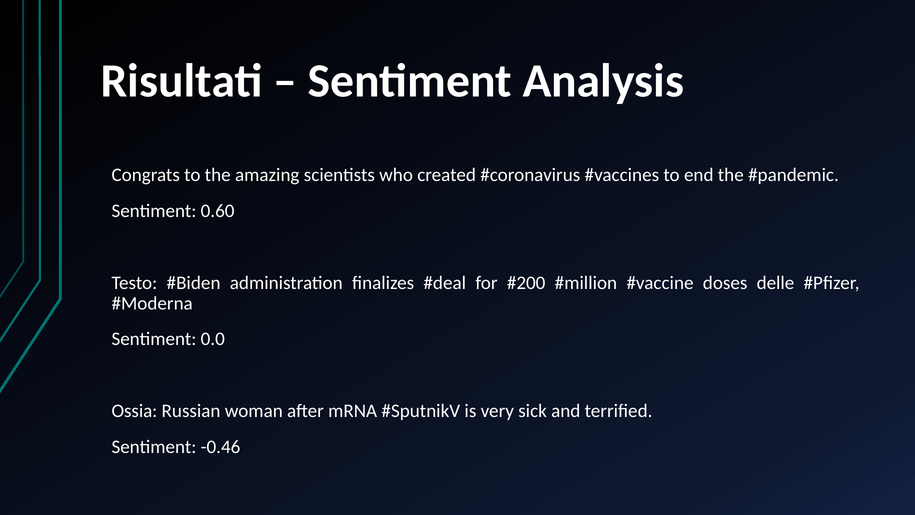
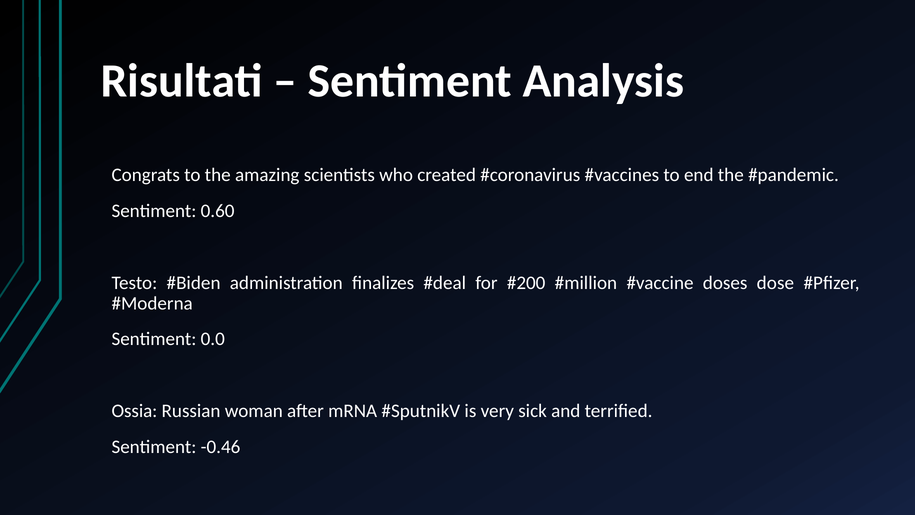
delle: delle -> dose
